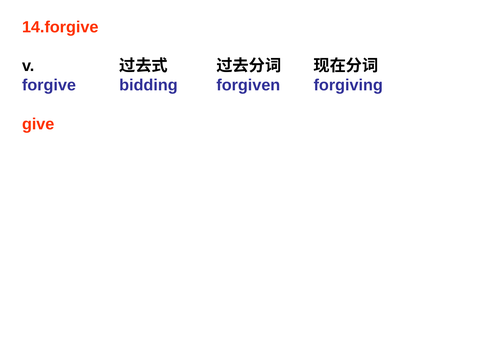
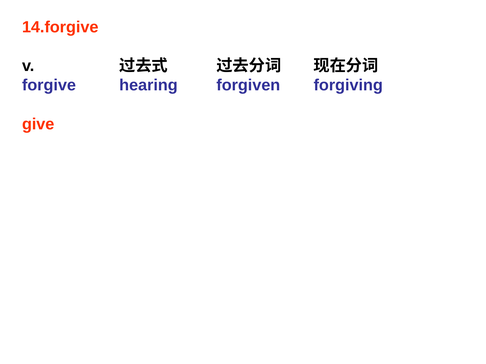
bidding: bidding -> hearing
